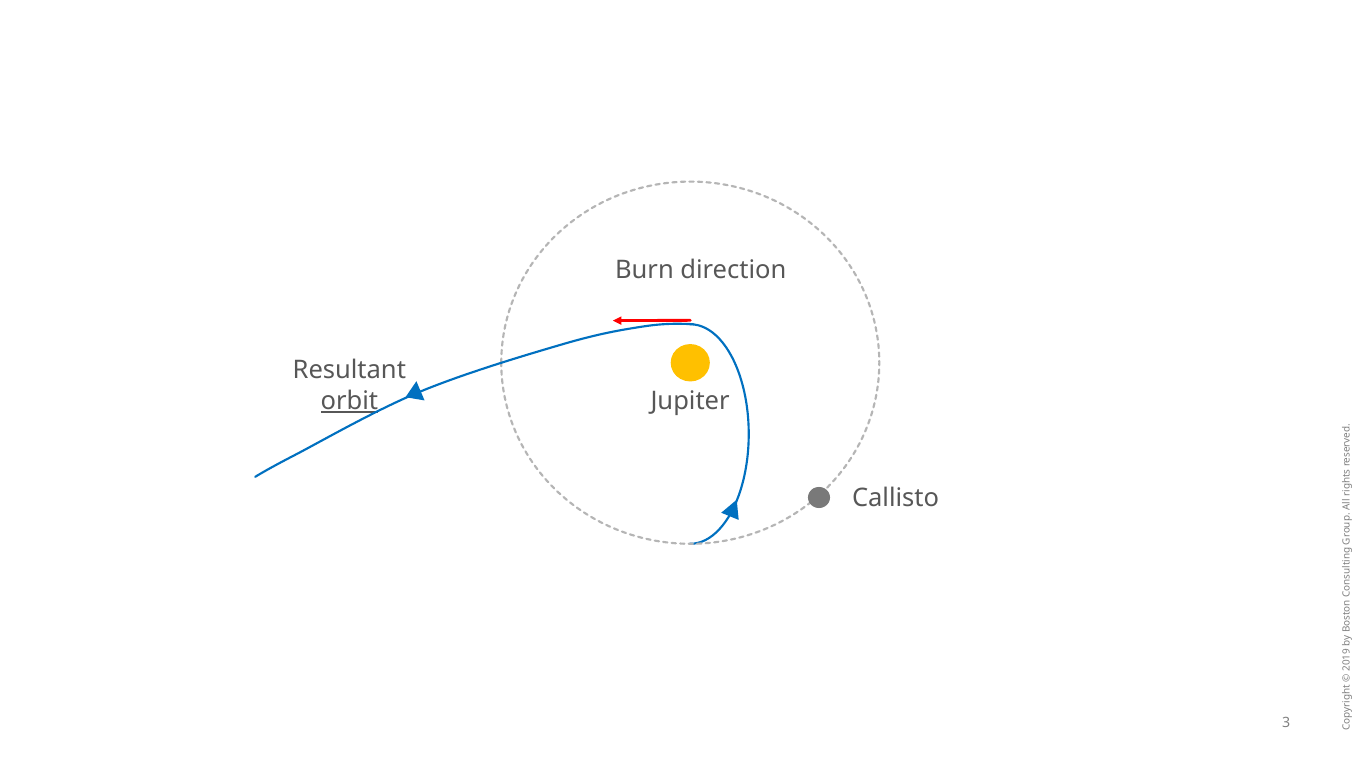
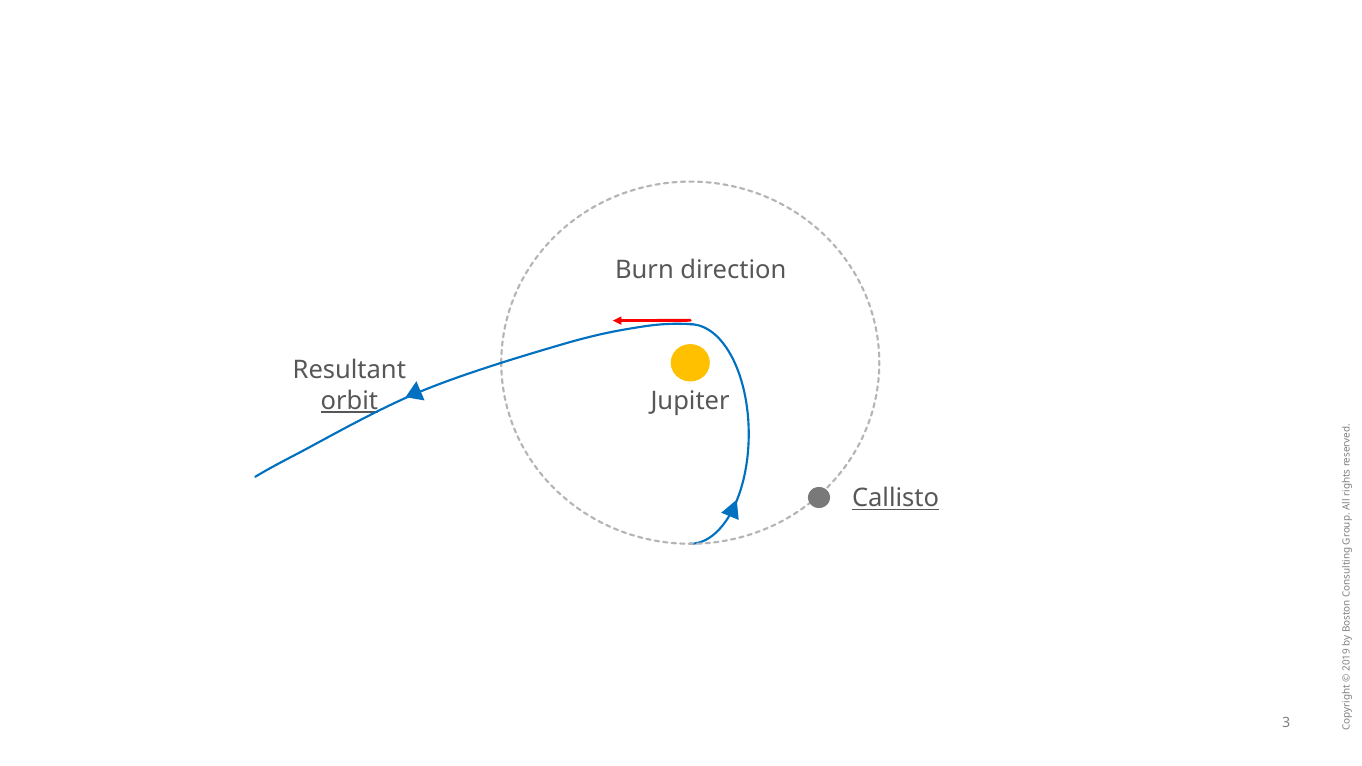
Callisto underline: none -> present
